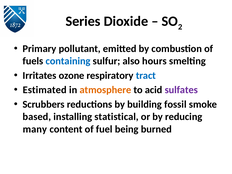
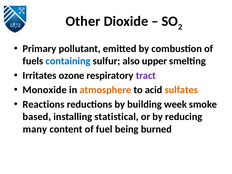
Series: Series -> Other
hours: hours -> upper
tract colour: blue -> purple
Estimated: Estimated -> Monoxide
sulfates colour: purple -> orange
Scrubbers: Scrubbers -> Reactions
fossil: fossil -> week
